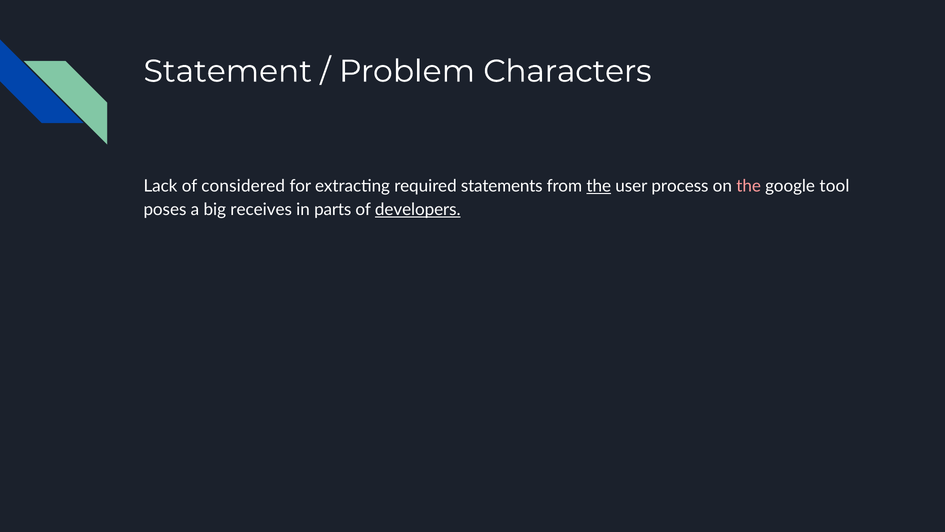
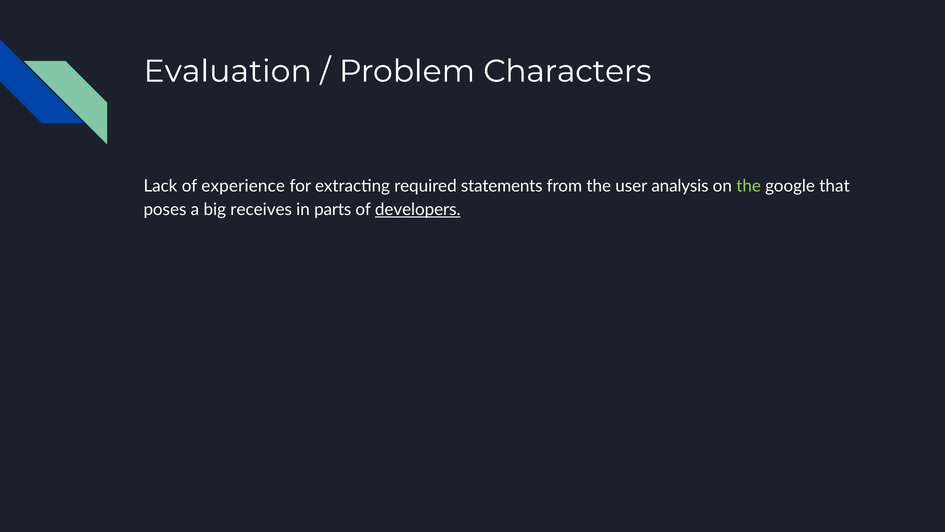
Statement: Statement -> Evaluation
considered: considered -> experience
the at (599, 186) underline: present -> none
process: process -> analysis
the at (749, 186) colour: pink -> light green
tool: tool -> that
